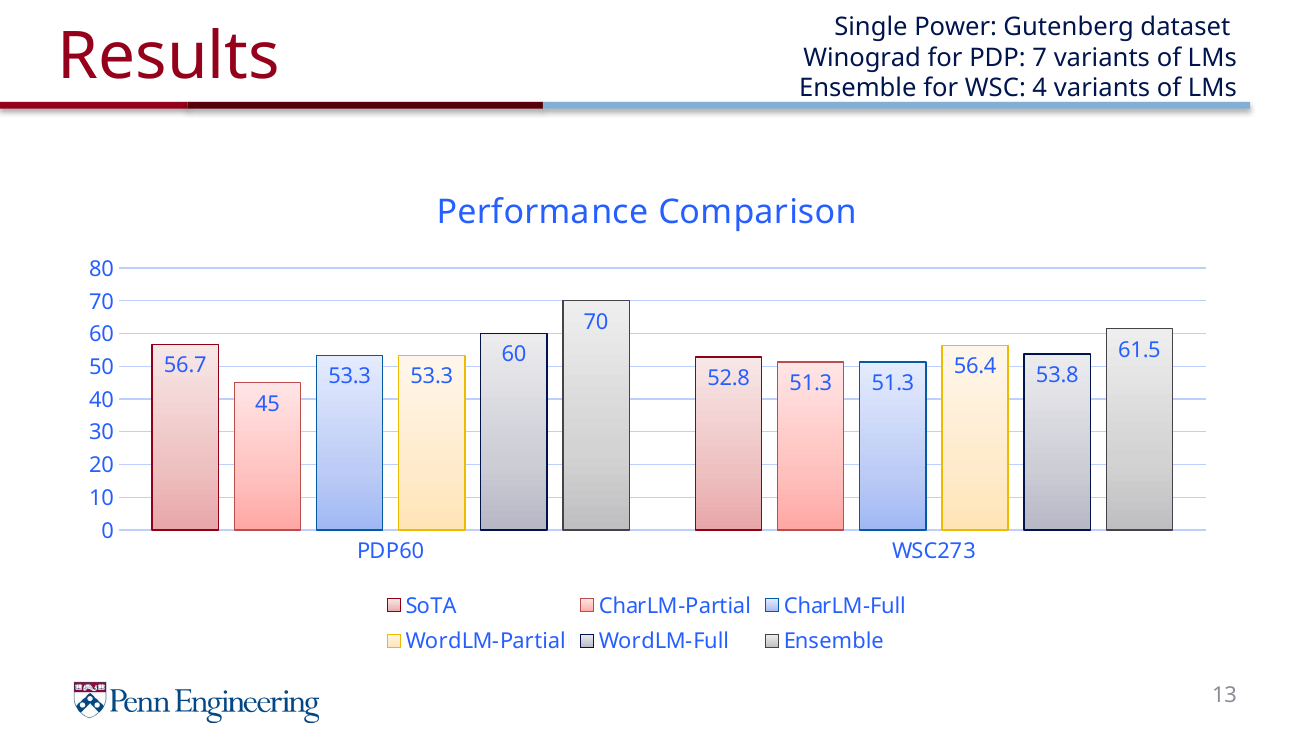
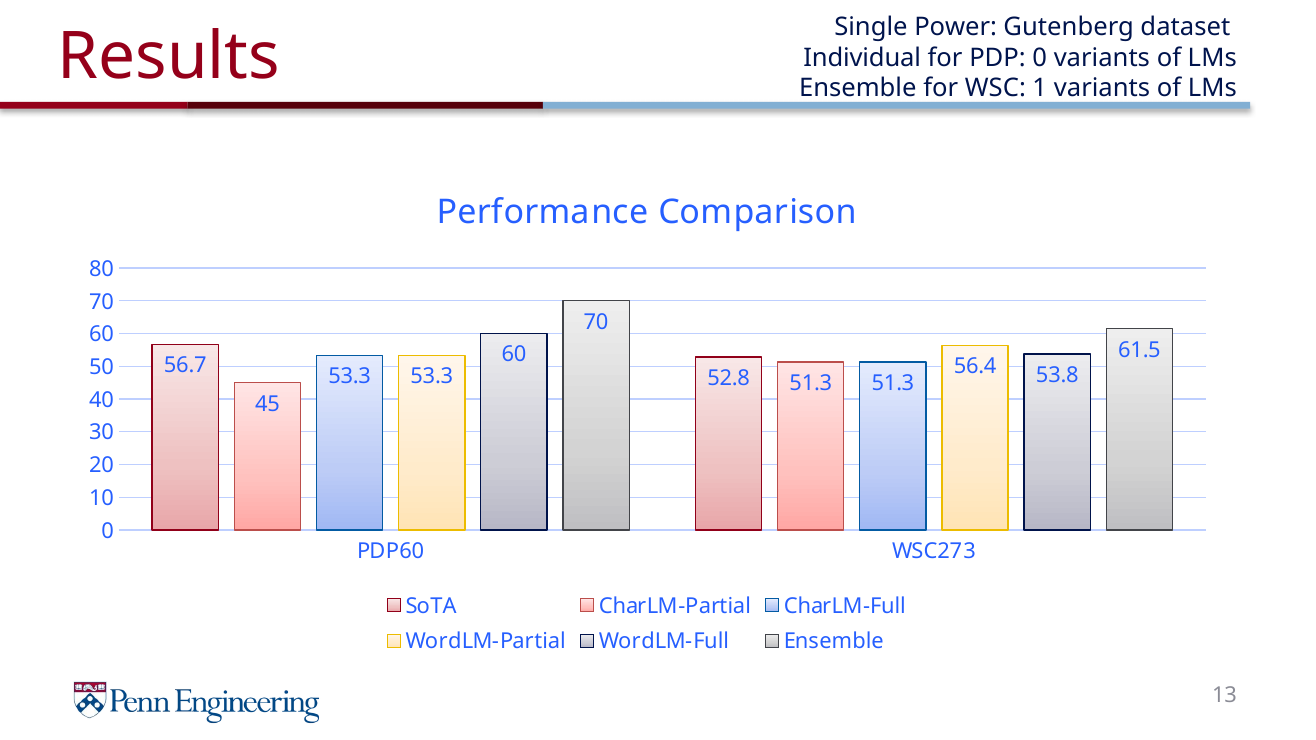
Winograd: Winograd -> Individual
PDP 7: 7 -> 0
4: 4 -> 1
